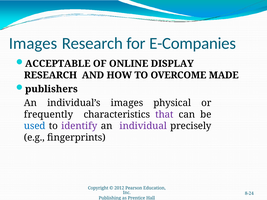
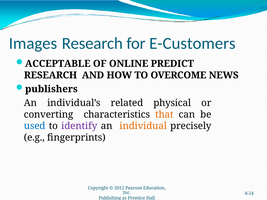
E-Companies: E-Companies -> E-Customers
DISPLAY: DISPLAY -> PREDICT
MADE: MADE -> NEWS
individual’s images: images -> related
frequently: frequently -> converting
that colour: purple -> orange
individual colour: purple -> orange
